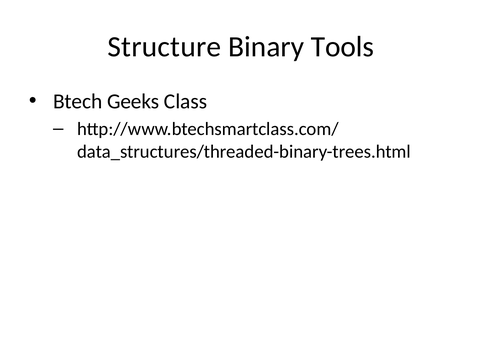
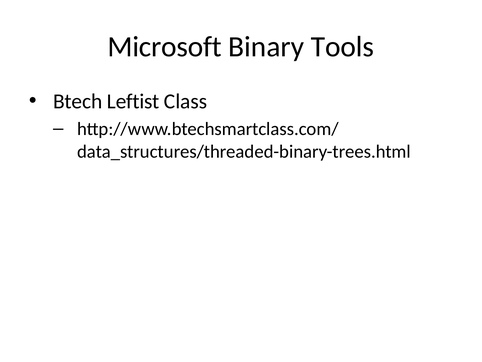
Structure: Structure -> Microsoft
Geeks: Geeks -> Leftist
